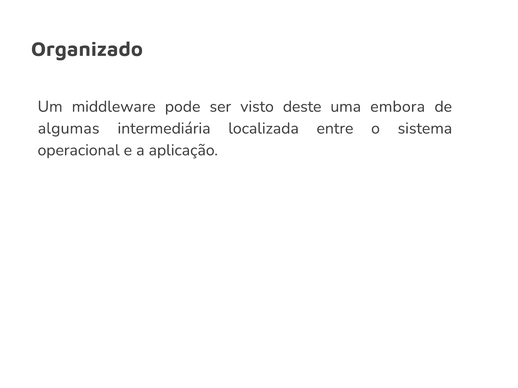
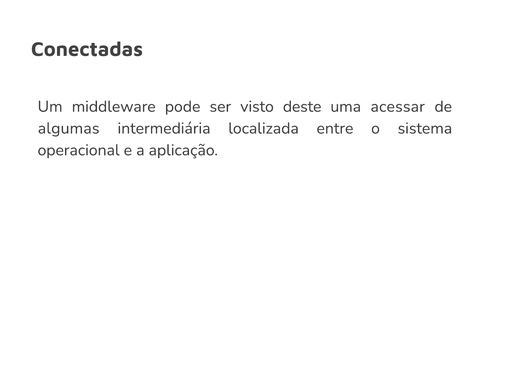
Organizado: Organizado -> Conectadas
embora: embora -> acessar
